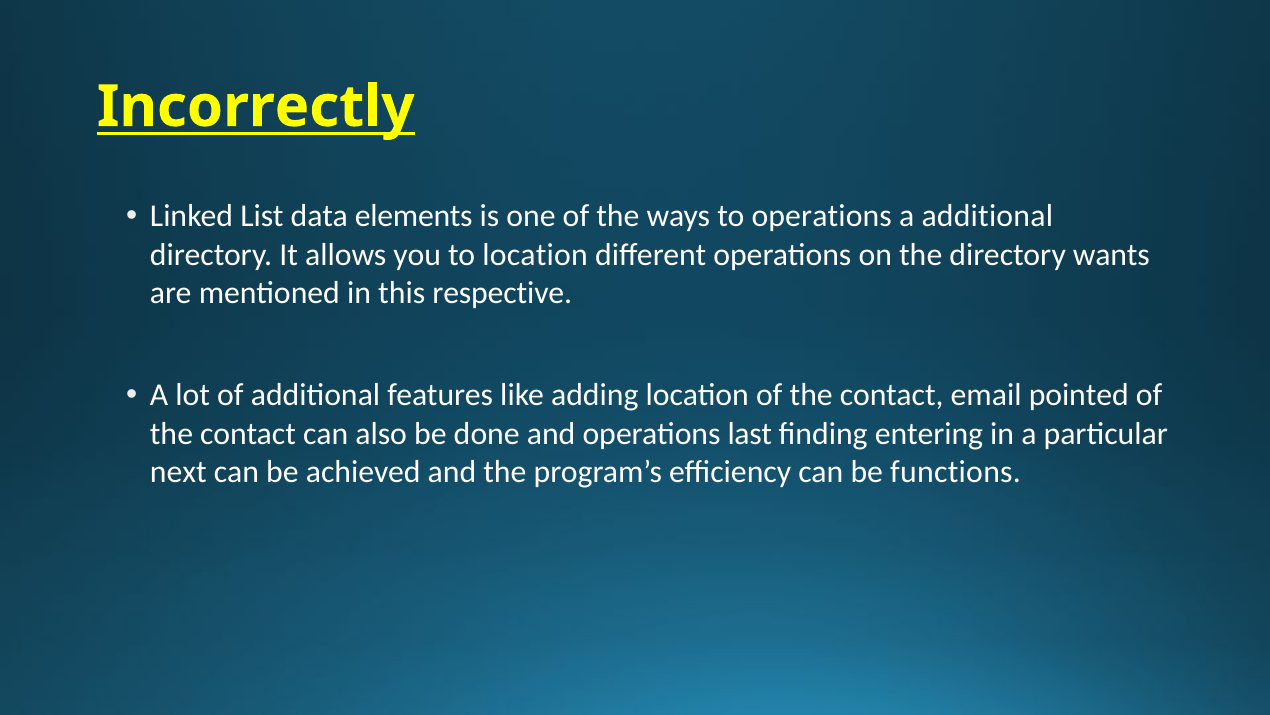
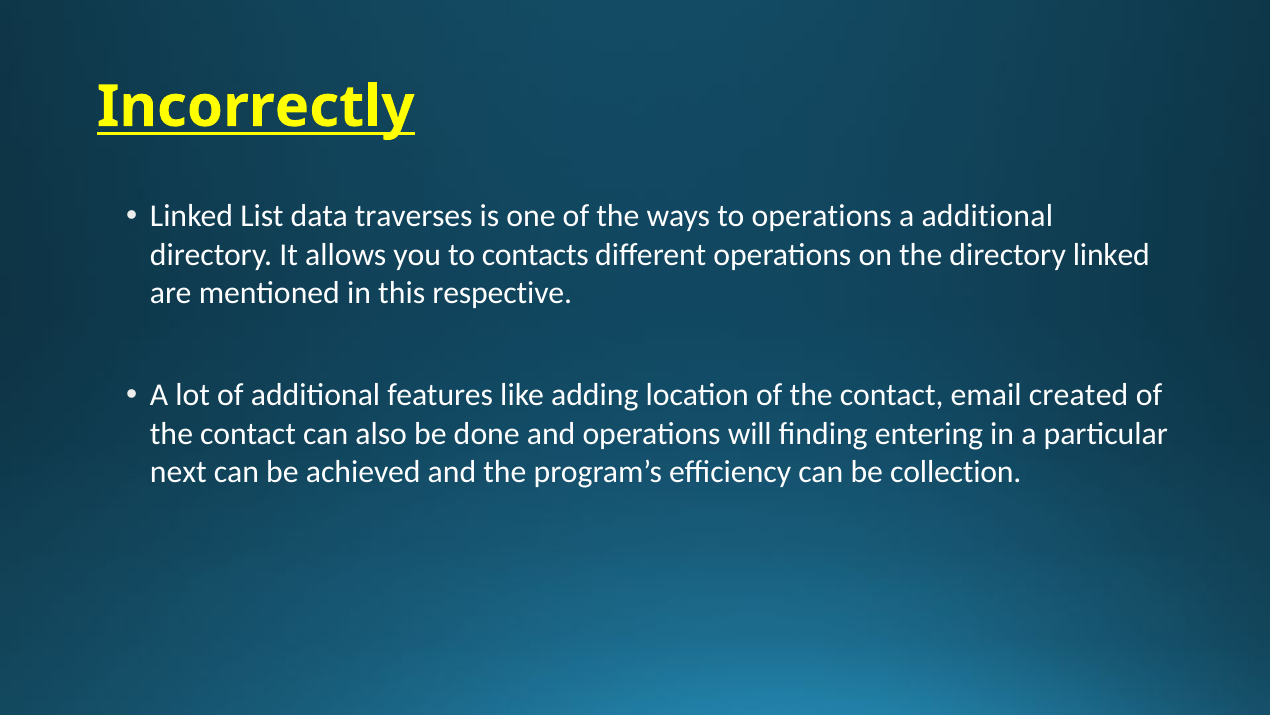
elements: elements -> traverses
to location: location -> contacts
directory wants: wants -> linked
pointed: pointed -> created
last: last -> will
functions: functions -> collection
